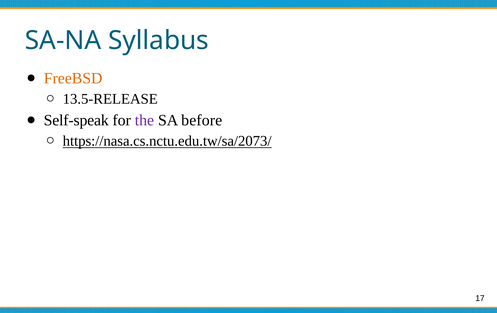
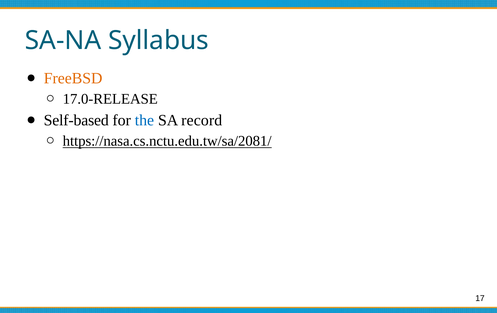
13.5-RELEASE: 13.5-RELEASE -> 17.0-RELEASE
Self-speak: Self-speak -> Self-based
the colour: purple -> blue
before: before -> record
https://nasa.cs.nctu.edu.tw/sa/2073/: https://nasa.cs.nctu.edu.tw/sa/2073/ -> https://nasa.cs.nctu.edu.tw/sa/2081/
